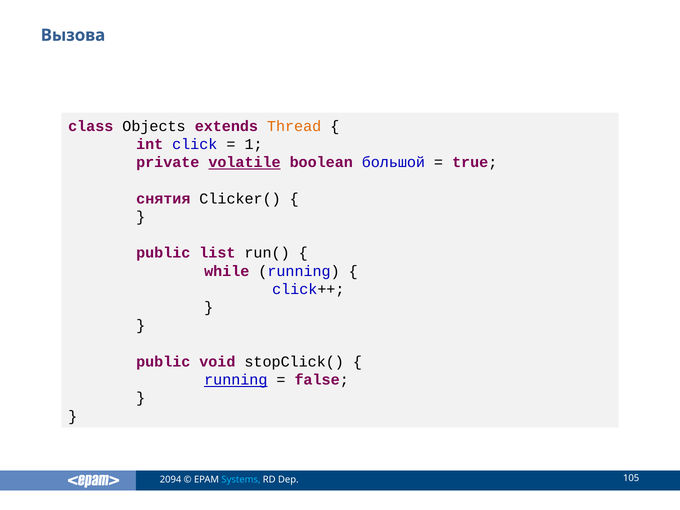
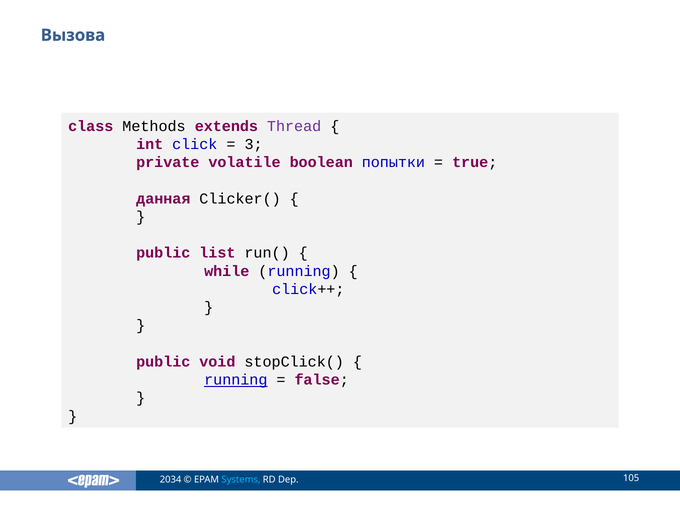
Objects: Objects -> Methods
Thread colour: orange -> purple
1: 1 -> 3
volatile underline: present -> none
большой: большой -> попытки
снятия: снятия -> данная
2094: 2094 -> 2034
